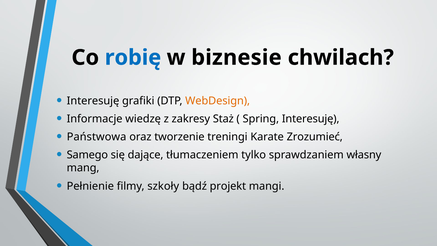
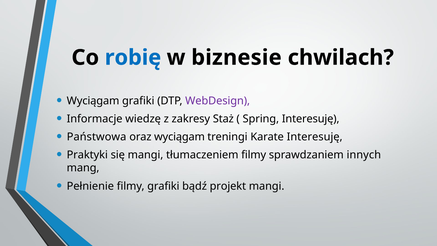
Interesuję at (93, 101): Interesuję -> Wyciągam
WebDesign colour: orange -> purple
oraz tworzenie: tworzenie -> wyciągam
Karate Zrozumieć: Zrozumieć -> Interesuję
Samego: Samego -> Praktyki
się dające: dające -> mangi
tłumaczeniem tylko: tylko -> filmy
własny: własny -> innych
filmy szkoły: szkoły -> grafiki
